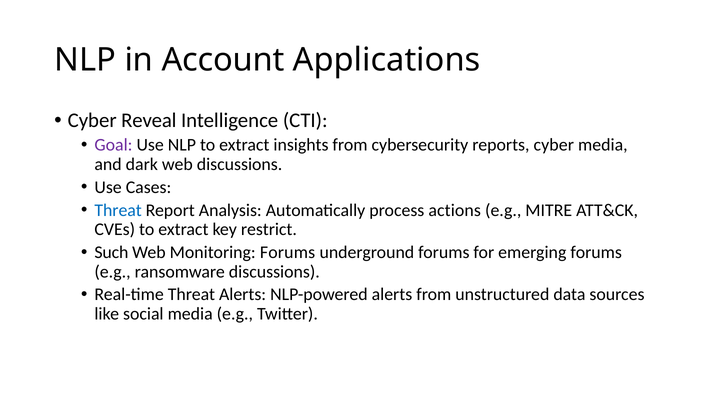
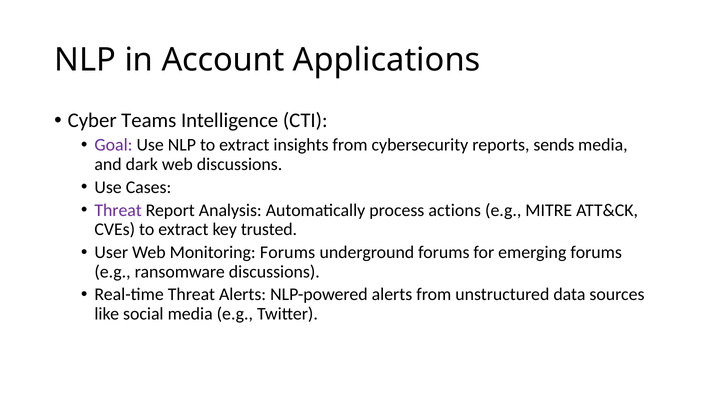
Reveal: Reveal -> Teams
reports cyber: cyber -> sends
Threat at (118, 210) colour: blue -> purple
restrict: restrict -> trusted
Such: Such -> User
